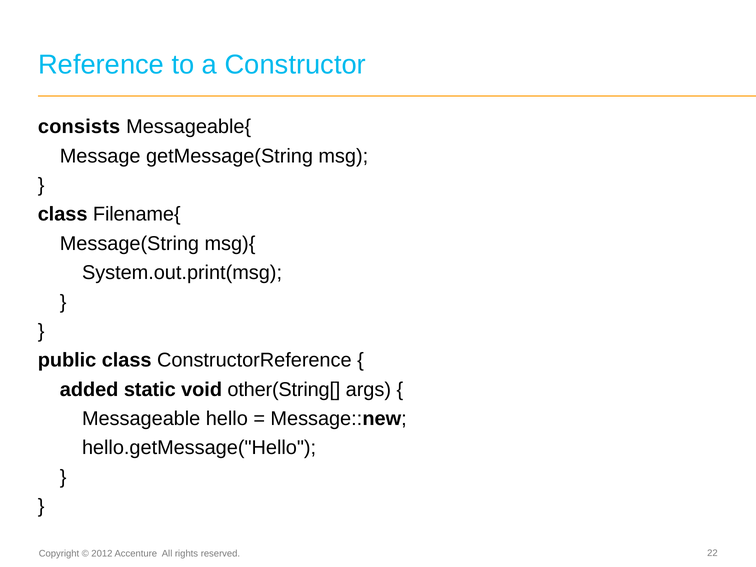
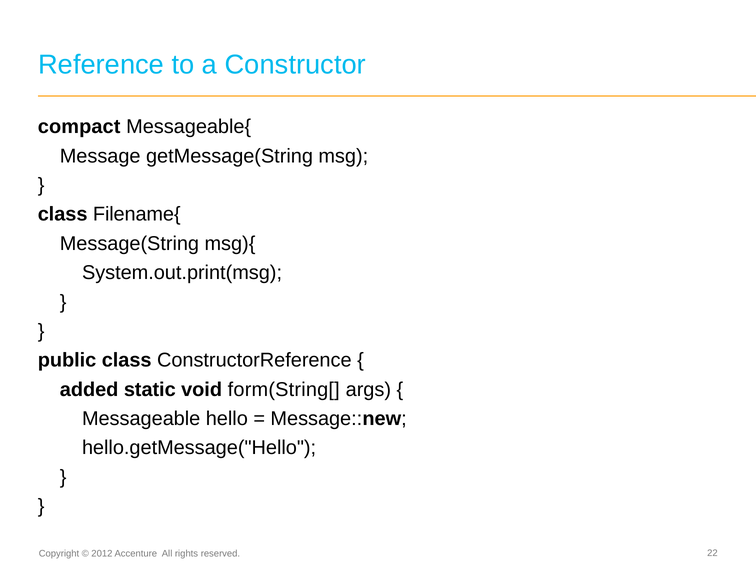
consists: consists -> compact
other(String[: other(String[ -> form(String[
